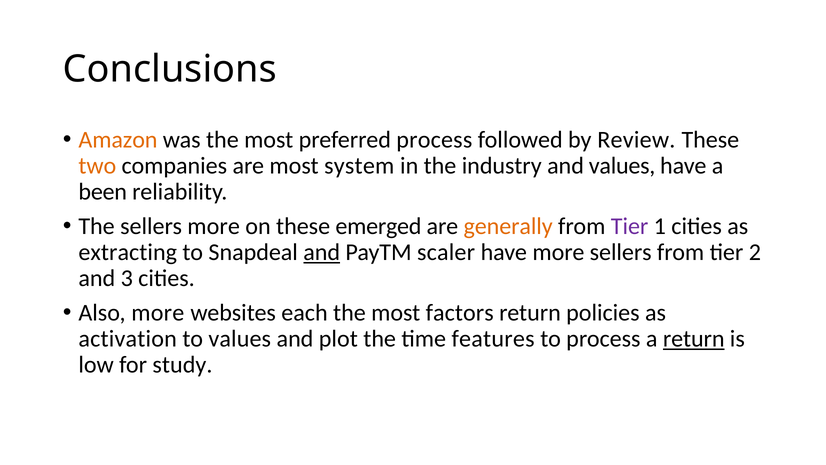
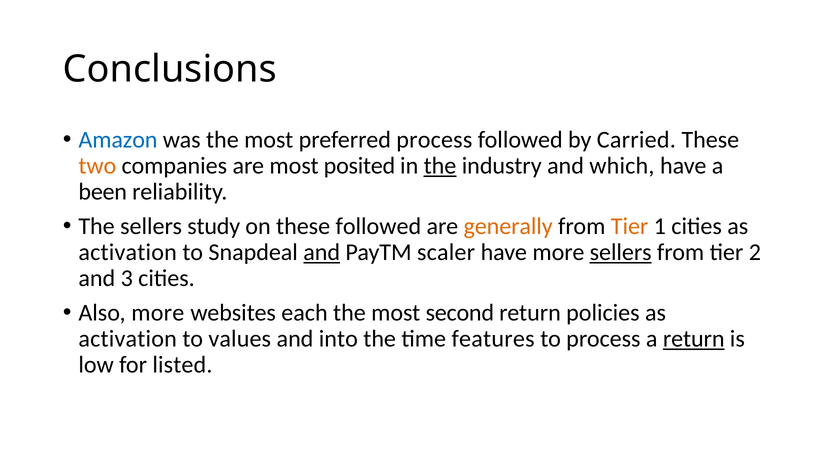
Amazon colour: orange -> blue
Review: Review -> Carried
system: system -> posited
the at (440, 166) underline: none -> present
and values: values -> which
sellers more: more -> study
these emerged: emerged -> followed
Tier at (630, 226) colour: purple -> orange
extracting at (128, 252): extracting -> activation
sellers at (621, 252) underline: none -> present
factors: factors -> second
plot: plot -> into
study: study -> listed
